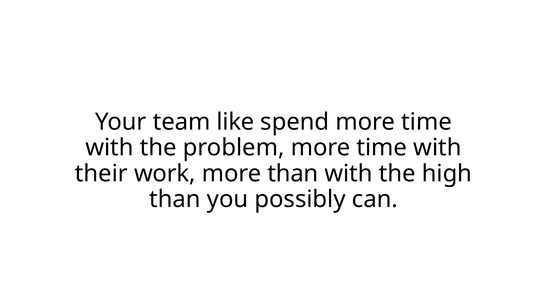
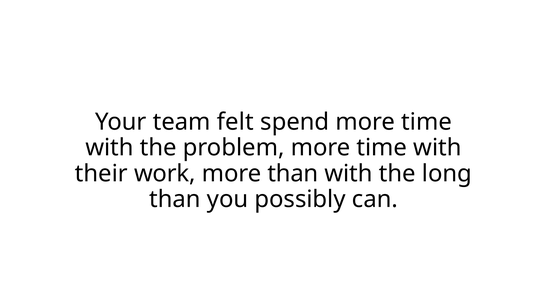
like: like -> felt
high: high -> long
